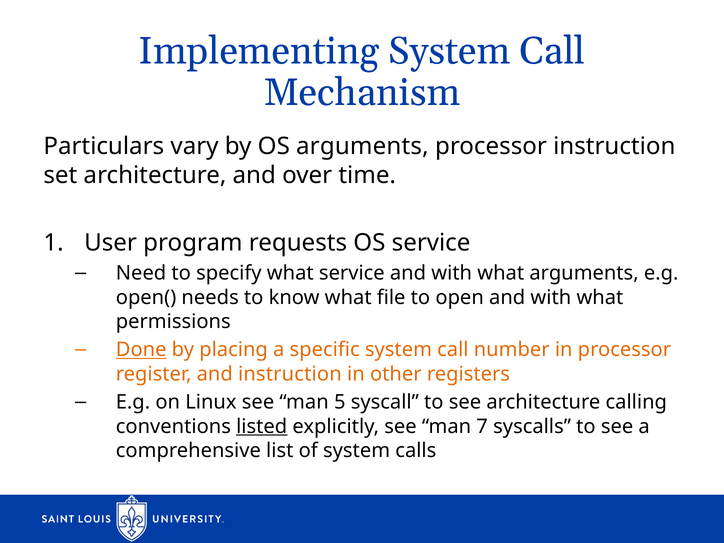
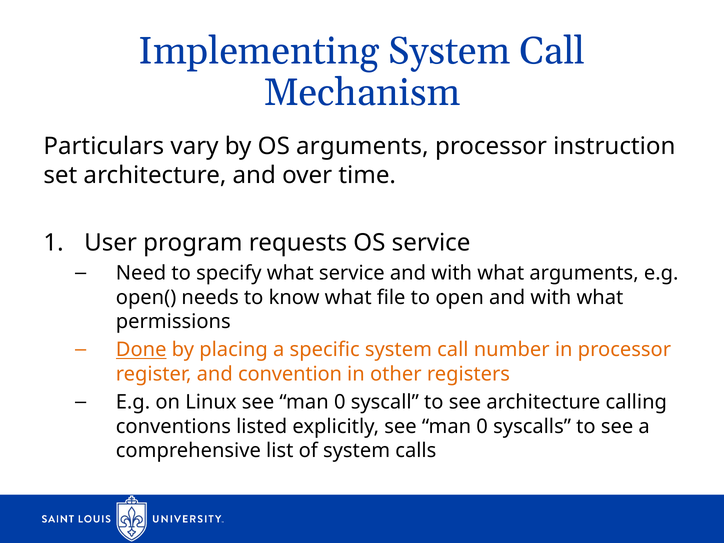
and instruction: instruction -> convention
Linux see man 5: 5 -> 0
listed underline: present -> none
explicitly see man 7: 7 -> 0
